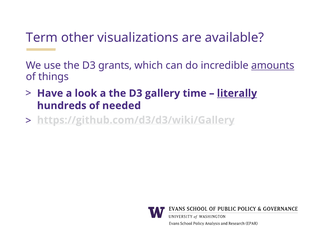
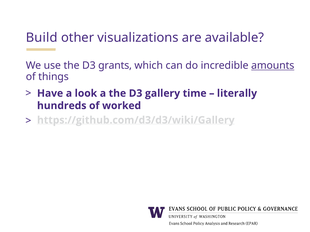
Term: Term -> Build
literally underline: present -> none
needed: needed -> worked
